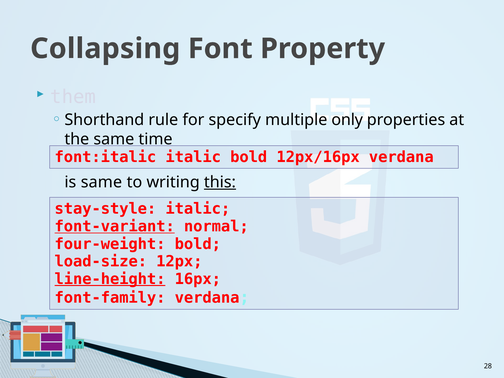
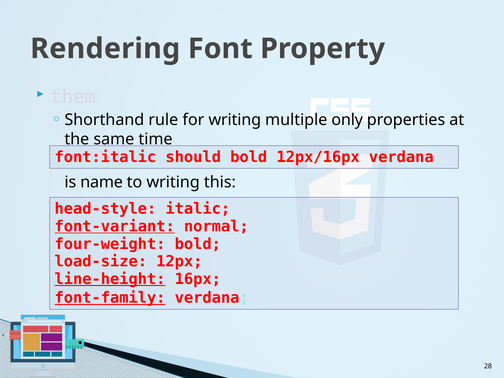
Collapsing: Collapsing -> Rendering
for specify: specify -> writing
font:italic italic: italic -> should
is same: same -> name
this underline: present -> none
stay-style: stay-style -> head-style
font-family underline: none -> present
